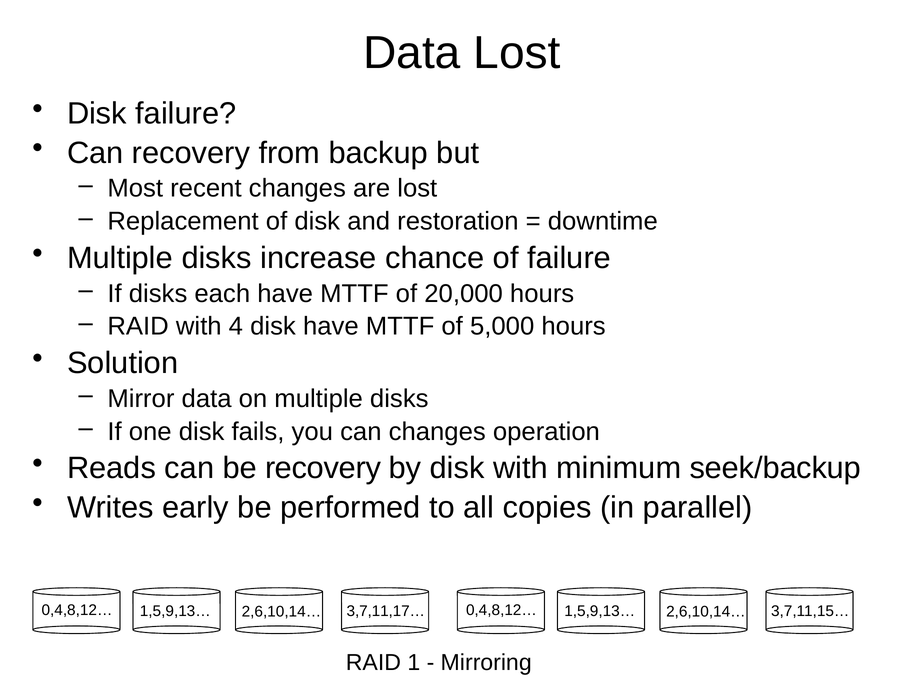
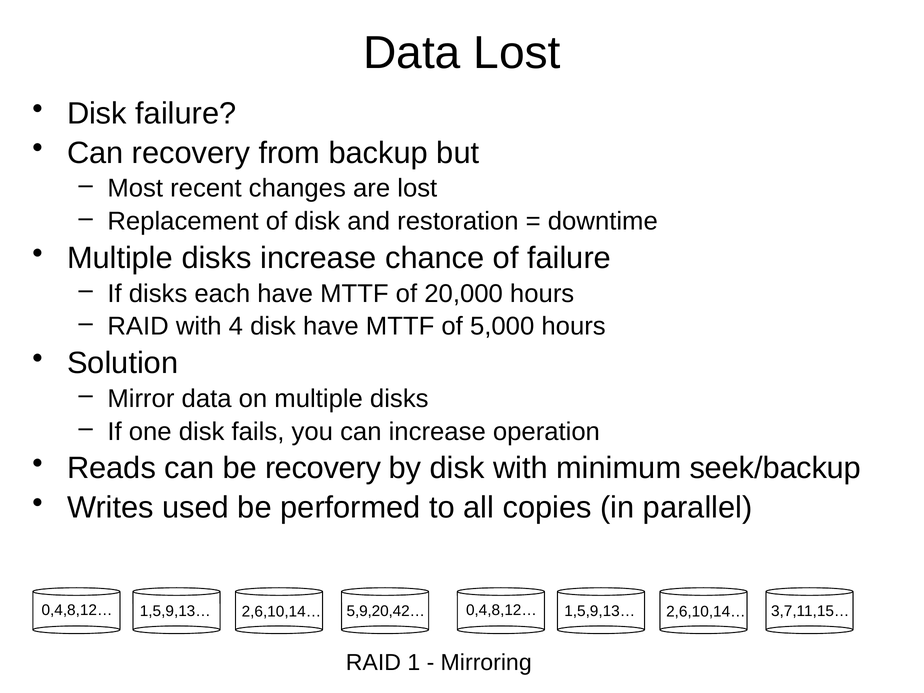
can changes: changes -> increase
early: early -> used
3,7,11,17…: 3,7,11,17… -> 5,9,20,42…
